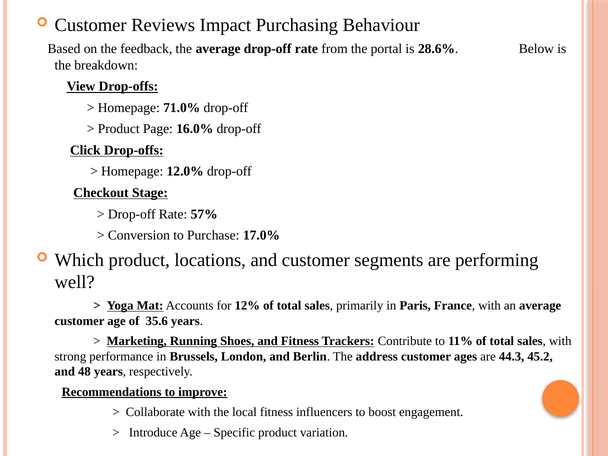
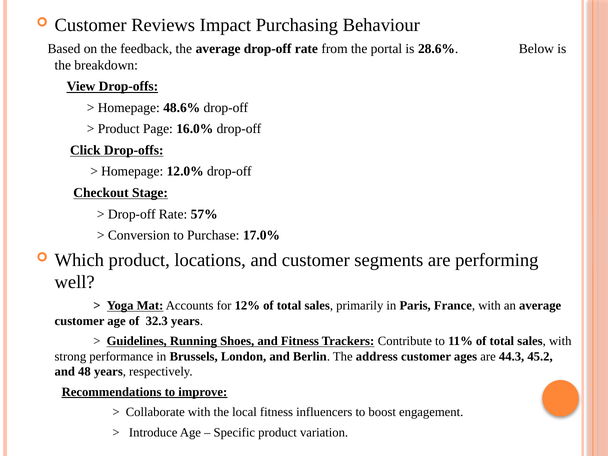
71.0%: 71.0% -> 48.6%
35.6: 35.6 -> 32.3
Marketing: Marketing -> Guidelines
